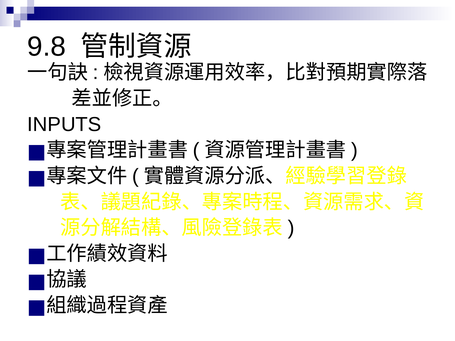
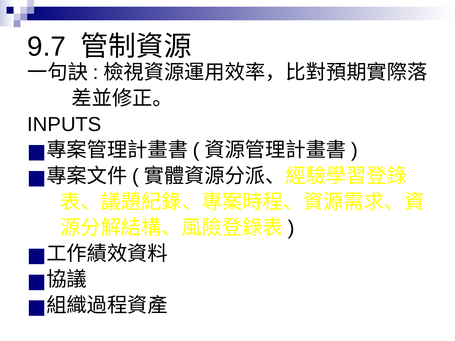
9.8: 9.8 -> 9.7
